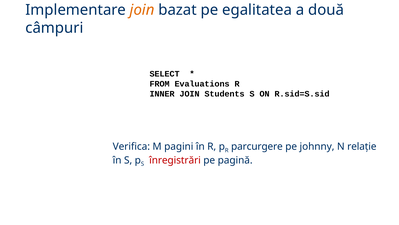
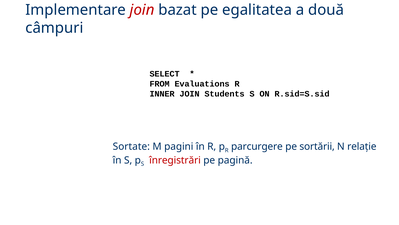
join at (142, 10) colour: orange -> red
Verifica: Verifica -> Sortate
johnny: johnny -> sortării
